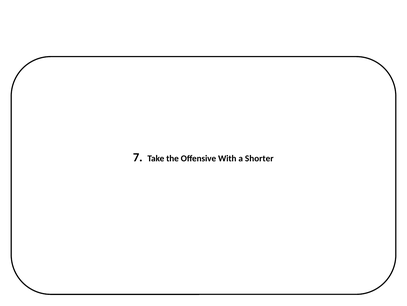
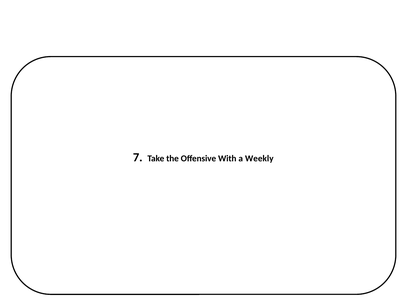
Shorter: Shorter -> Weekly
